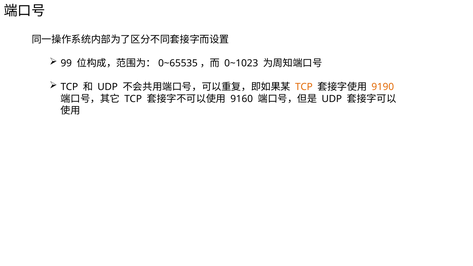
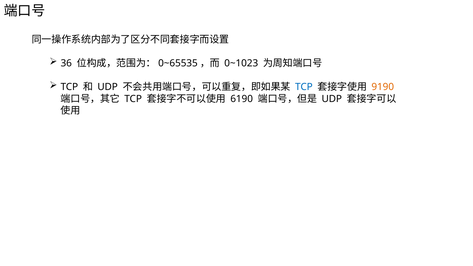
99: 99 -> 36
TCP at (304, 87) colour: orange -> blue
9160: 9160 -> 6190
